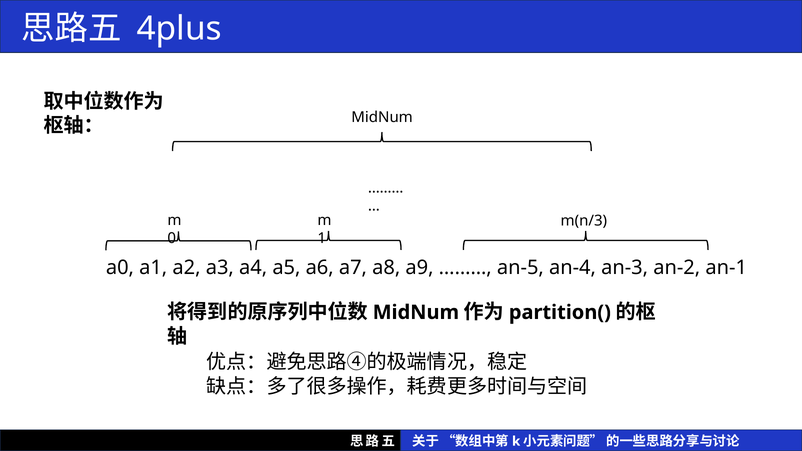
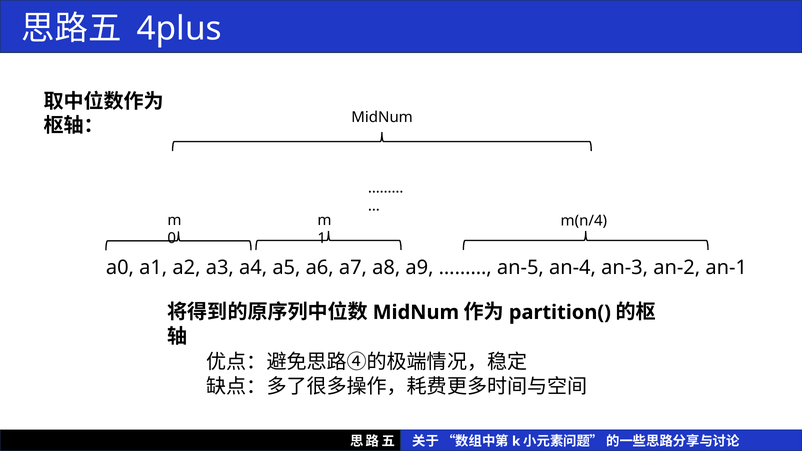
m(n/3: m(n/3 -> m(n/4
